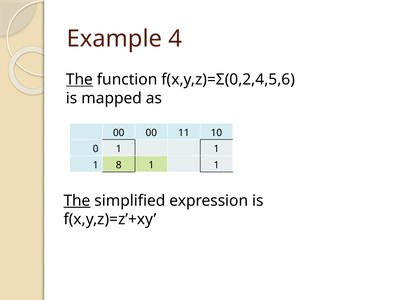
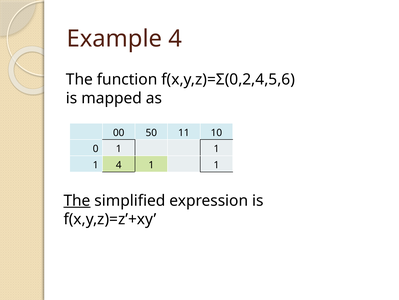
The at (79, 79) underline: present -> none
00 00: 00 -> 50
1 8: 8 -> 4
